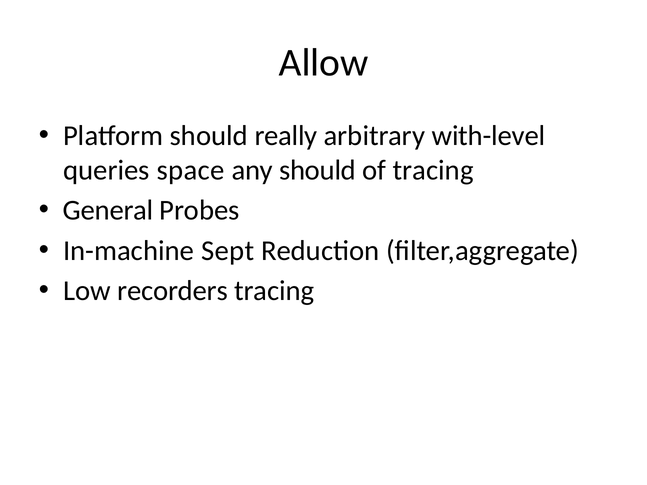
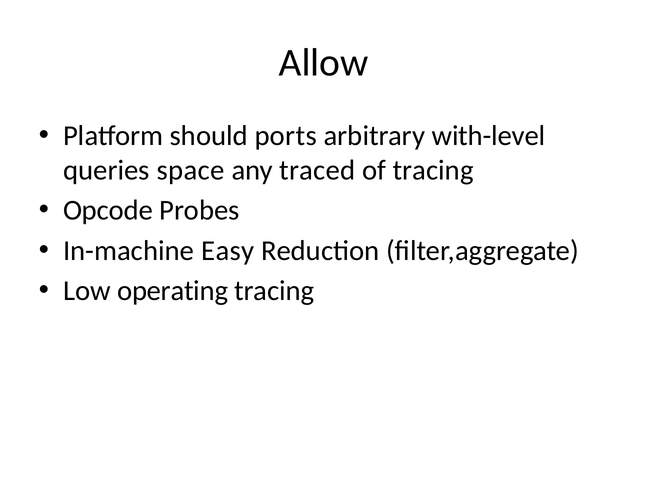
really: really -> ports
any should: should -> traced
General: General -> Opcode
Sept: Sept -> Easy
recorders: recorders -> operating
